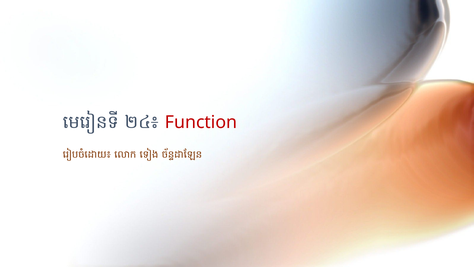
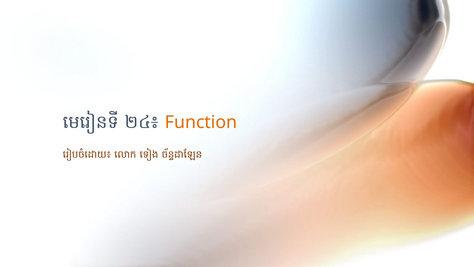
Function colour: red -> orange
